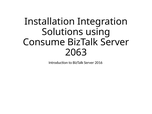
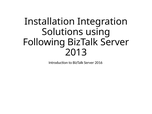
Consume: Consume -> Following
2063: 2063 -> 2013
